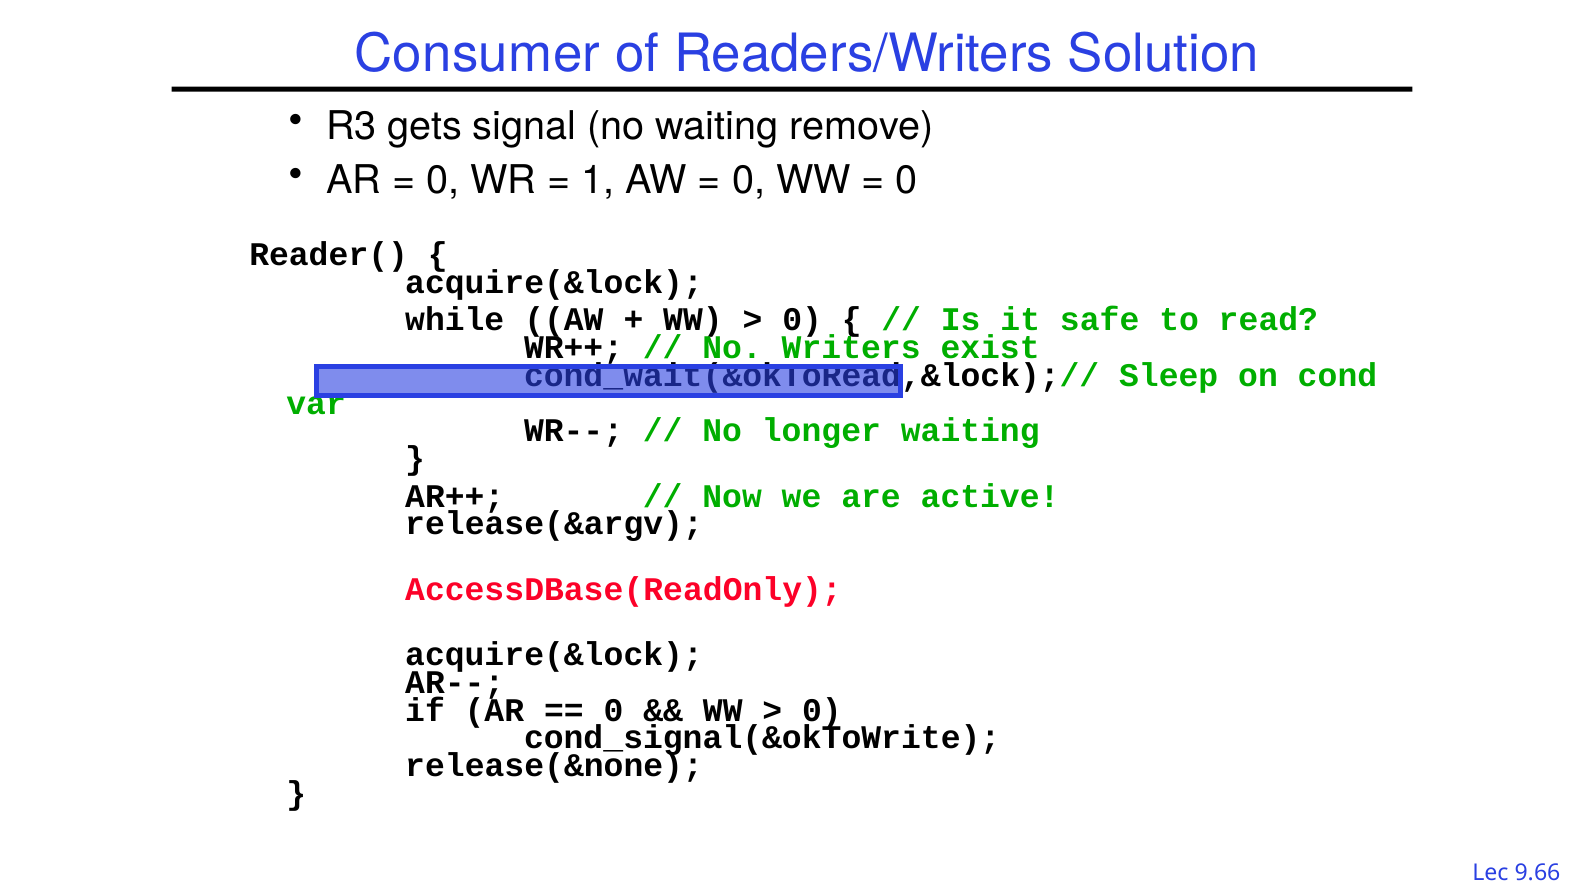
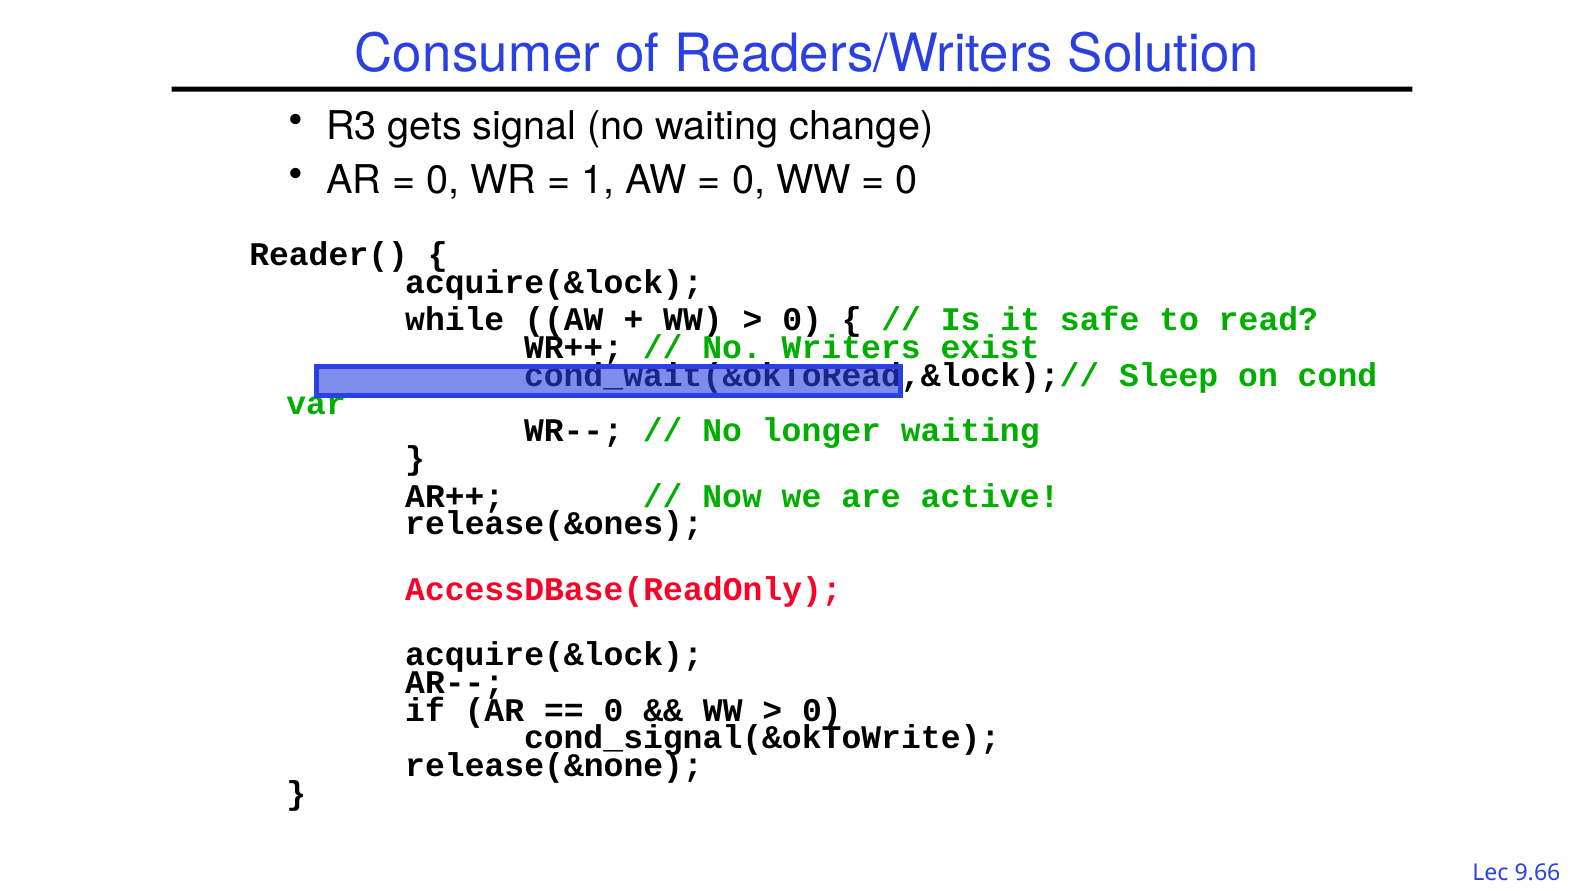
remove: remove -> change
release(&argv: release(&argv -> release(&ones
